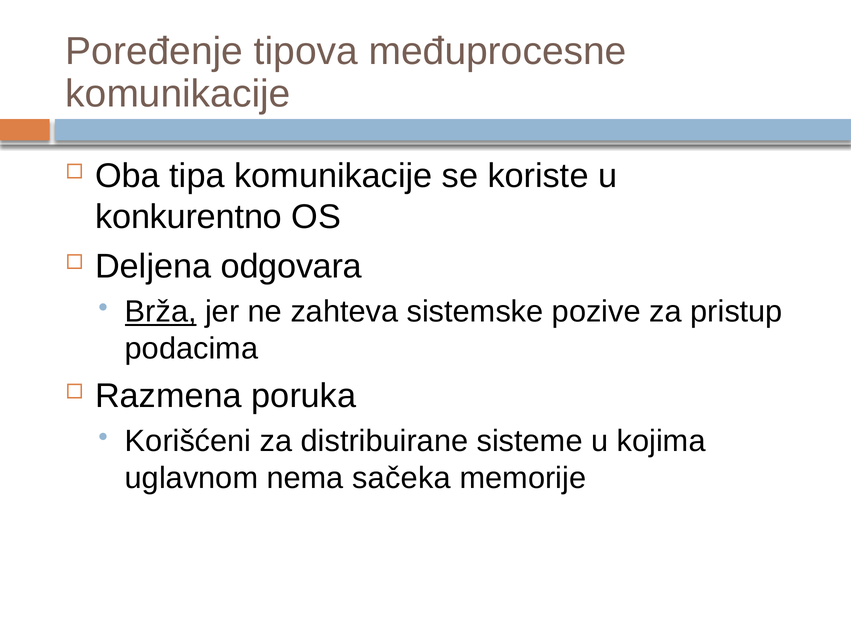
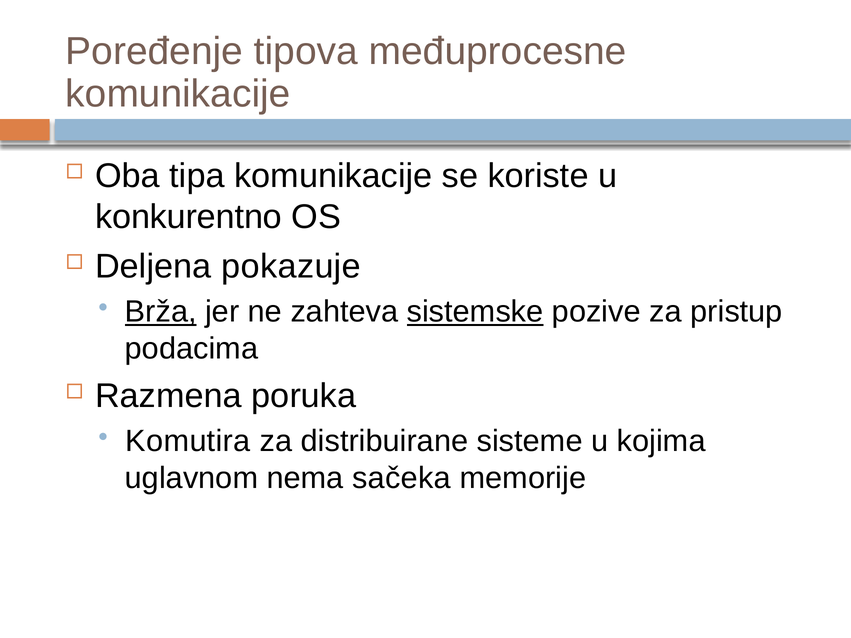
odgovara: odgovara -> pokazuje
sistemske underline: none -> present
Korišćeni: Korišćeni -> Komutira
